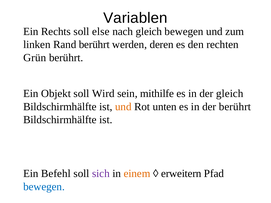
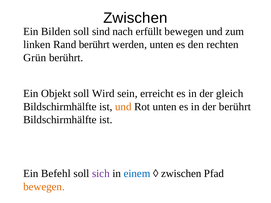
Variablen at (135, 18): Variablen -> Zwischen
Rechts: Rechts -> Bilden
else: else -> sind
nach gleich: gleich -> erfüllt
werden deren: deren -> unten
mithilfe: mithilfe -> erreicht
einem colour: orange -> blue
erweitern at (181, 174): erweitern -> zwischen
bewegen at (44, 187) colour: blue -> orange
